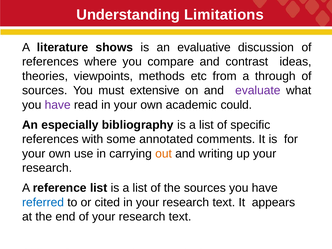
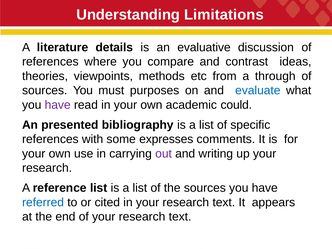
shows: shows -> details
extensive: extensive -> purposes
evaluate colour: purple -> blue
especially: especially -> presented
annotated: annotated -> expresses
out colour: orange -> purple
